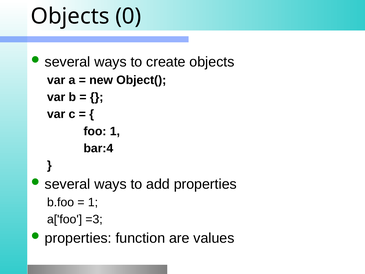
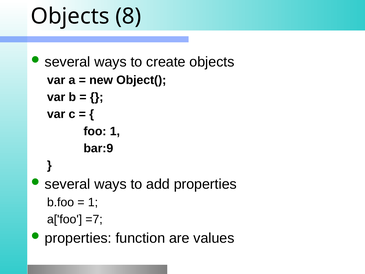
0: 0 -> 8
bar:4: bar:4 -> bar:9
=3: =3 -> =7
